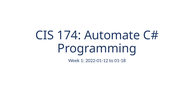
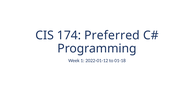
Automate: Automate -> Preferred
